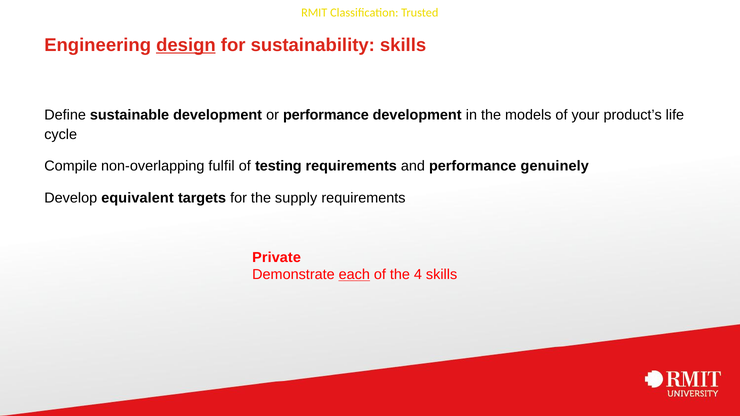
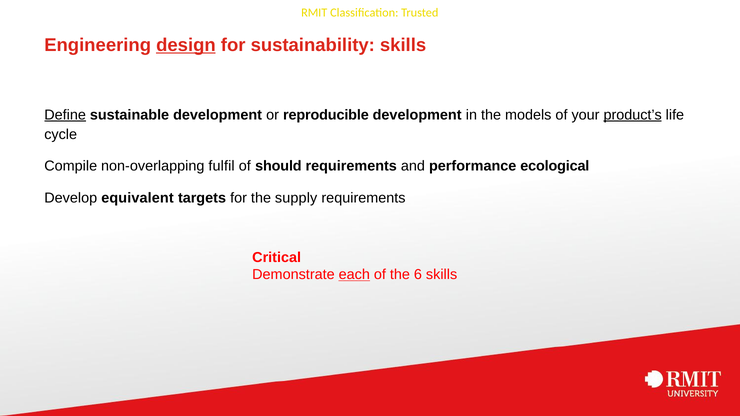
Define underline: none -> present
or performance: performance -> reproducible
product’s underline: none -> present
testing: testing -> should
genuinely: genuinely -> ecological
Private: Private -> Critical
4: 4 -> 6
